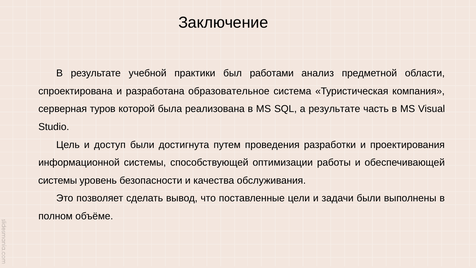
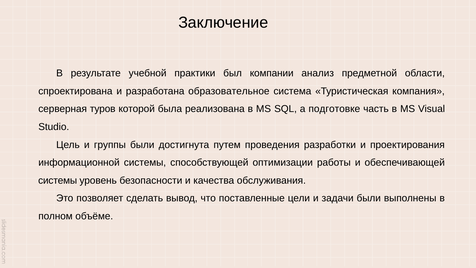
работами: работами -> компании
а результате: результате -> подготовке
доступ: доступ -> группы
